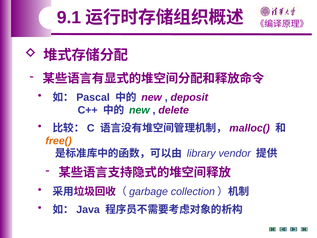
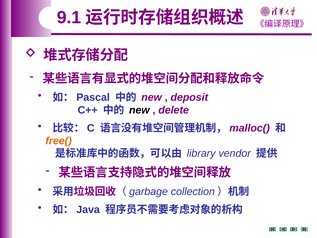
new at (139, 110) colour: green -> black
